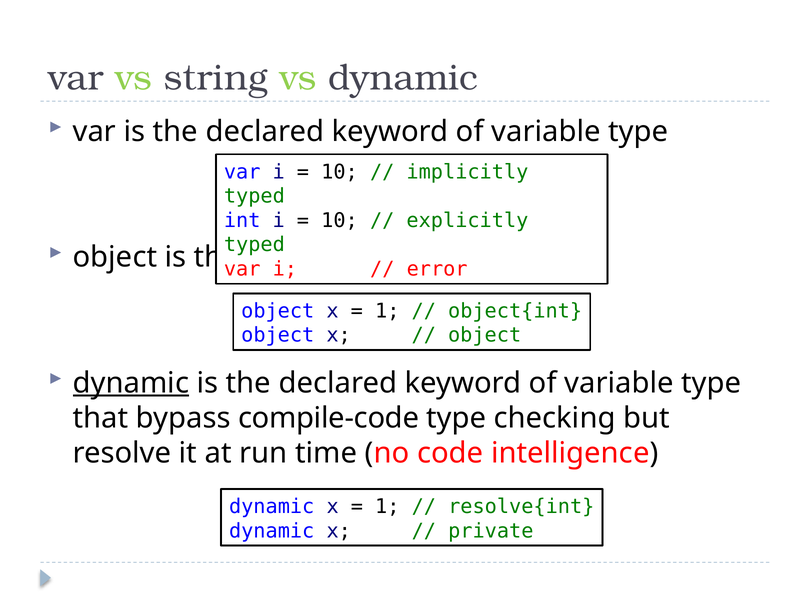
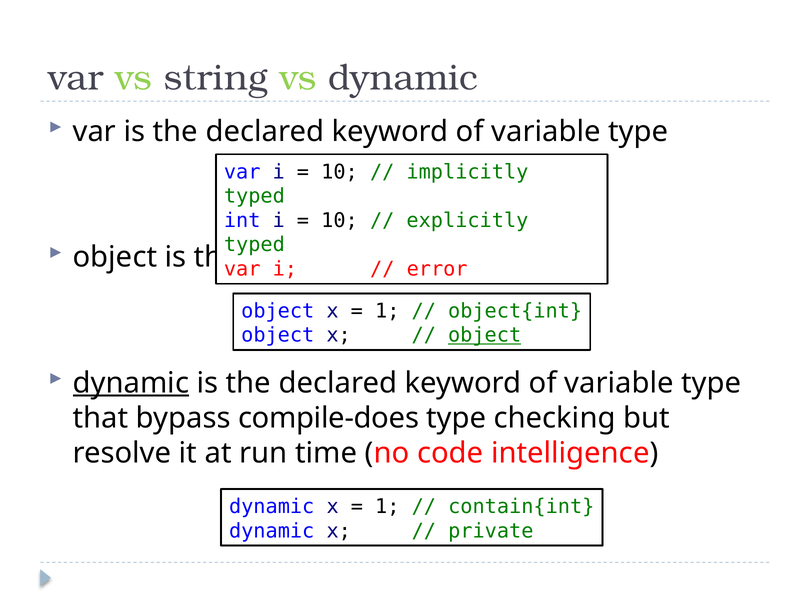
object at (485, 336) underline: none -> present
compile-code: compile-code -> compile-does
resolve{int: resolve{int -> contain{int
